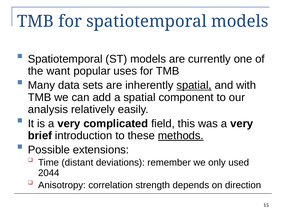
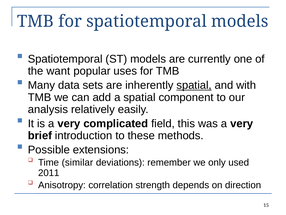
methods underline: present -> none
distant: distant -> similar
2044: 2044 -> 2011
